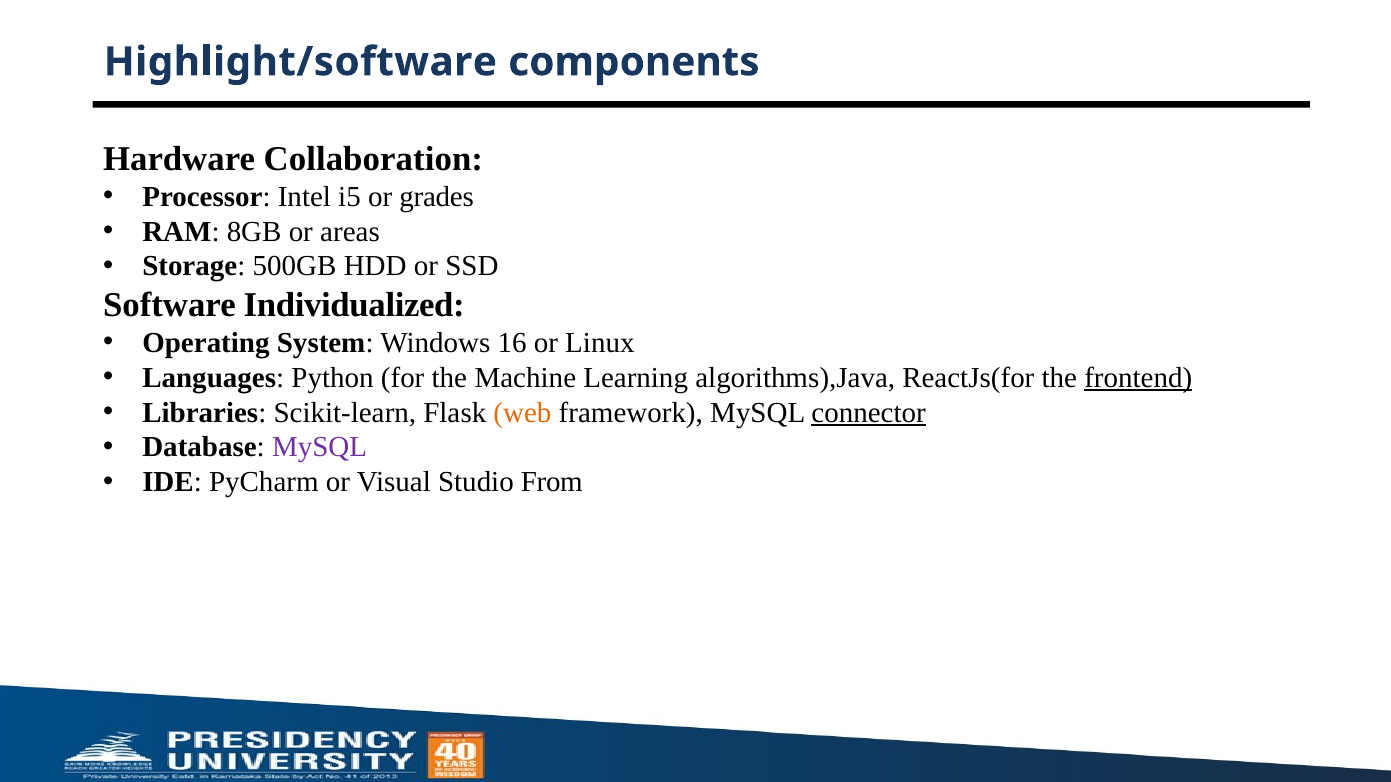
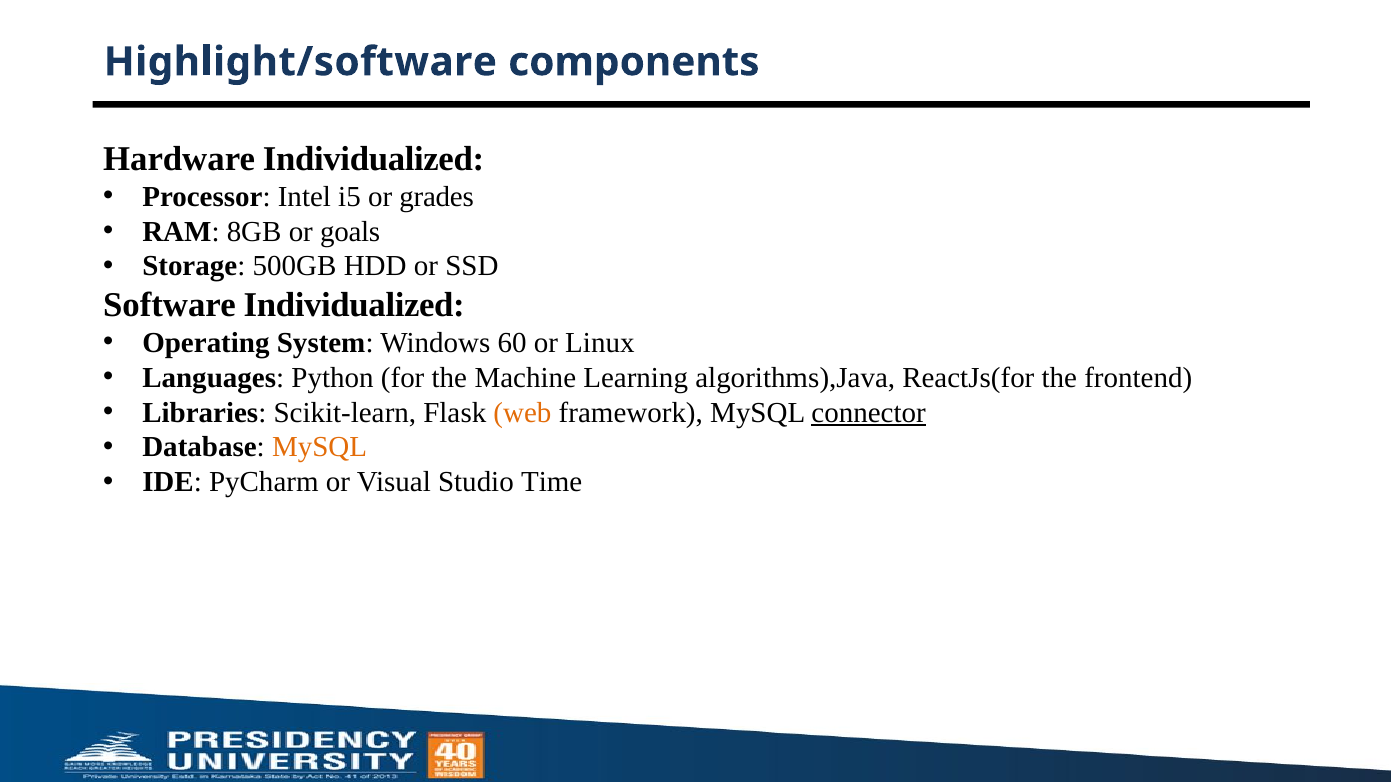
Hardware Collaboration: Collaboration -> Individualized
areas: areas -> goals
16: 16 -> 60
frontend underline: present -> none
MySQL at (320, 448) colour: purple -> orange
From: From -> Time
